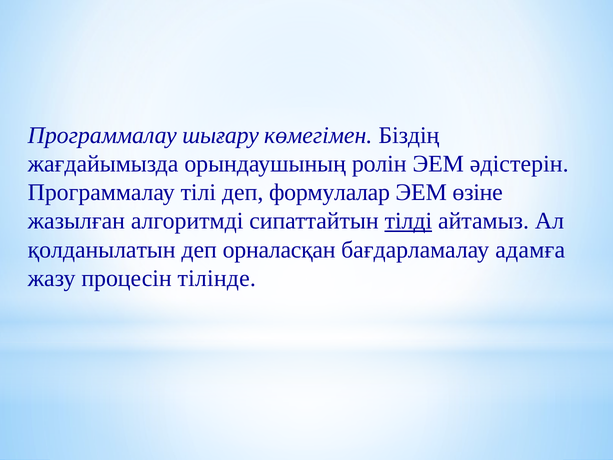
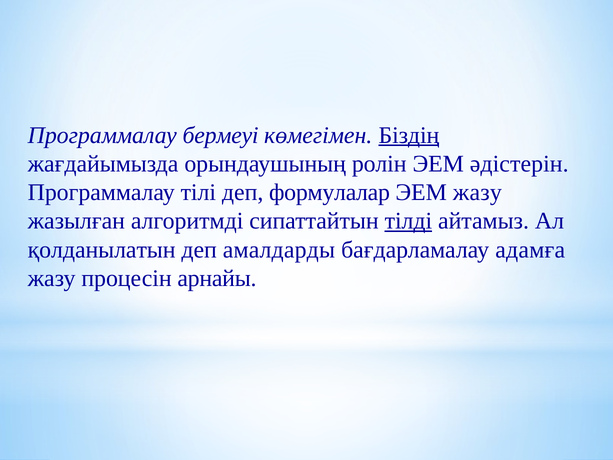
шығару: шығару -> бермеуі
Біздің underline: none -> present
ЭЕМ өзіне: өзіне -> жазу
орналасқан: орналасқан -> амалдарды
тілінде: тілінде -> арнайы
